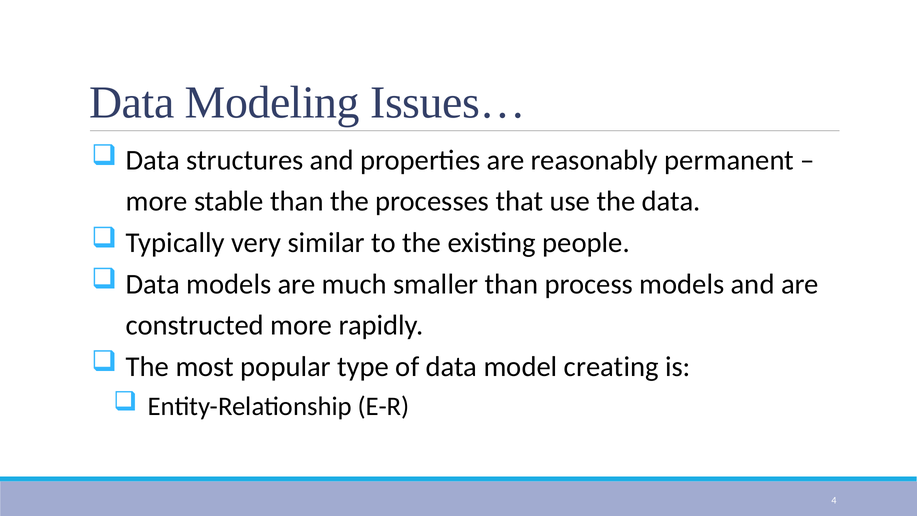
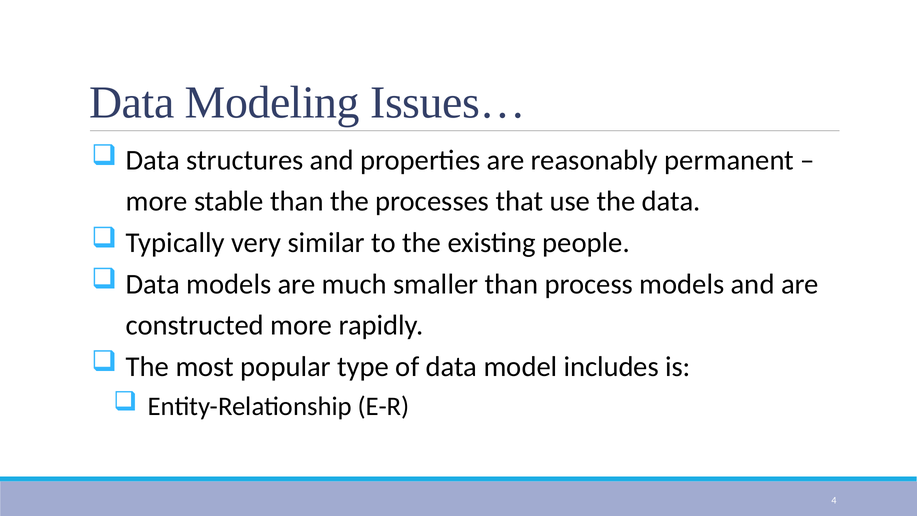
creating: creating -> includes
